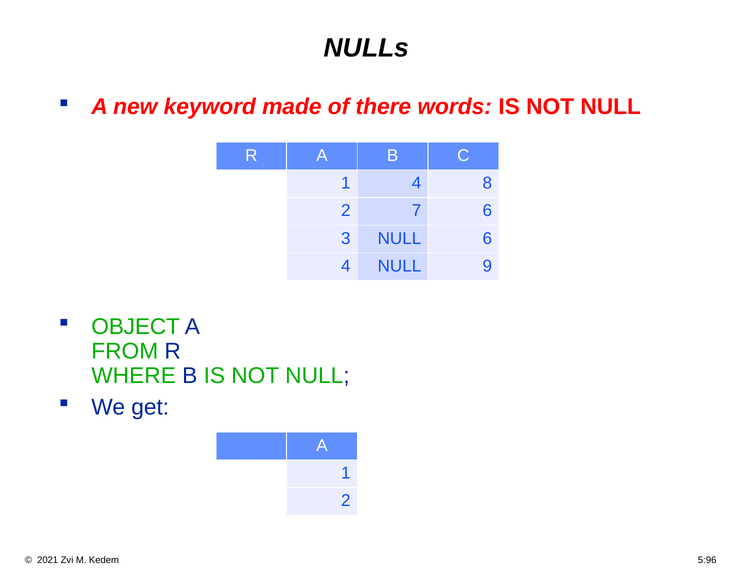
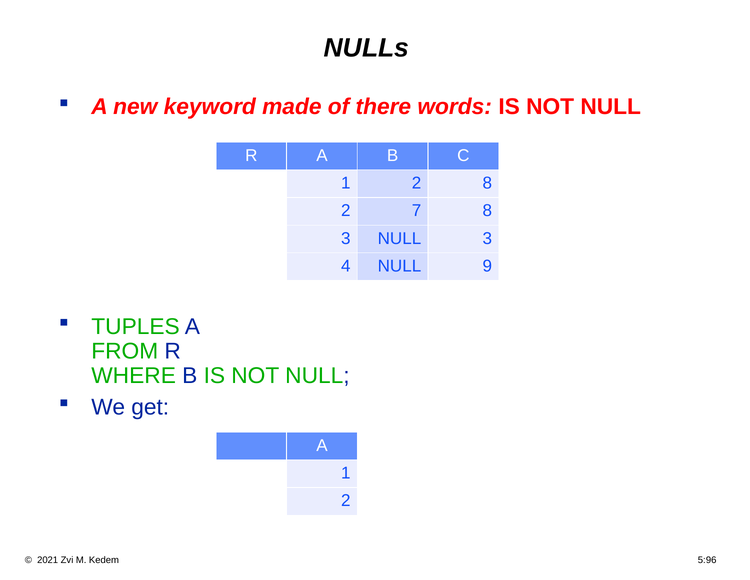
4 at (417, 183): 4 -> 2
7 6: 6 -> 8
NULL 6: 6 -> 3
OBJECT: OBJECT -> TUPLES
